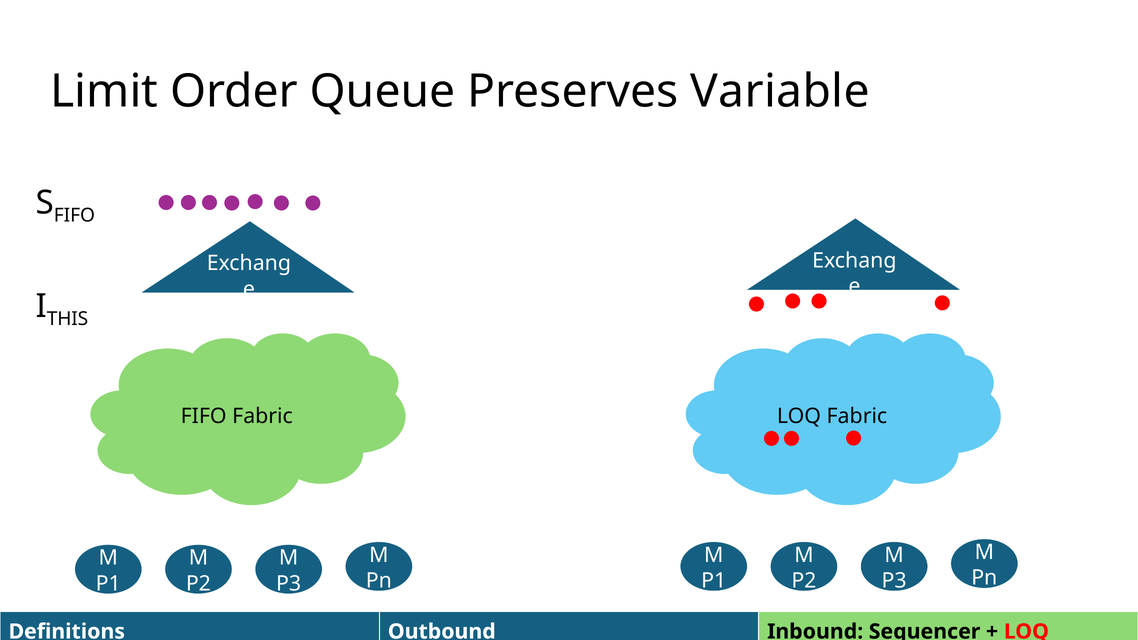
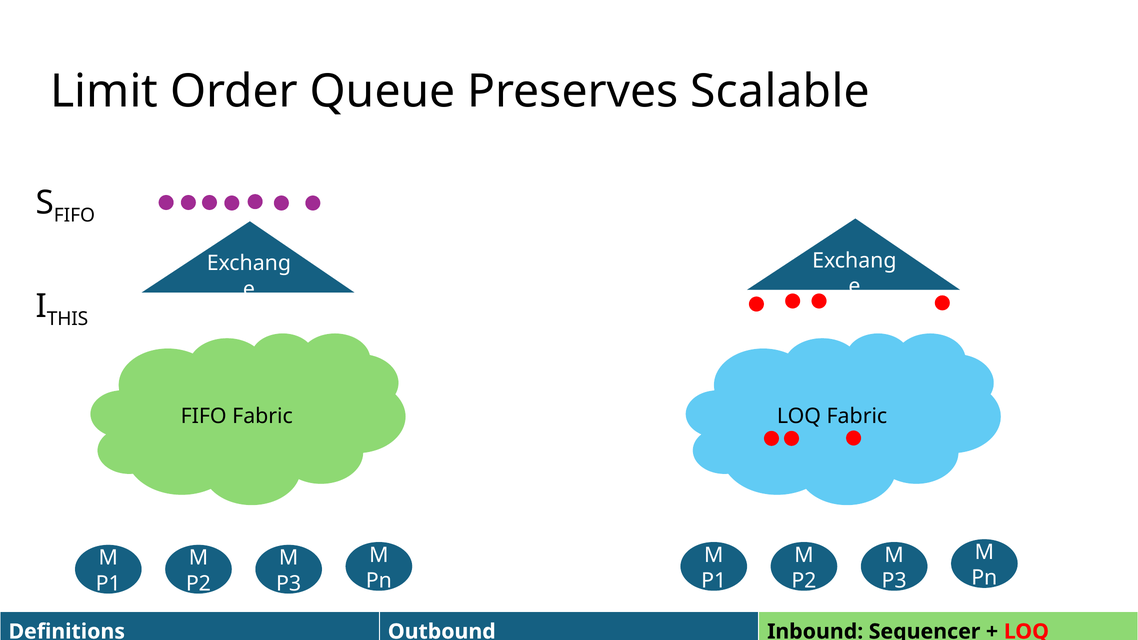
Variable: Variable -> Scalable
